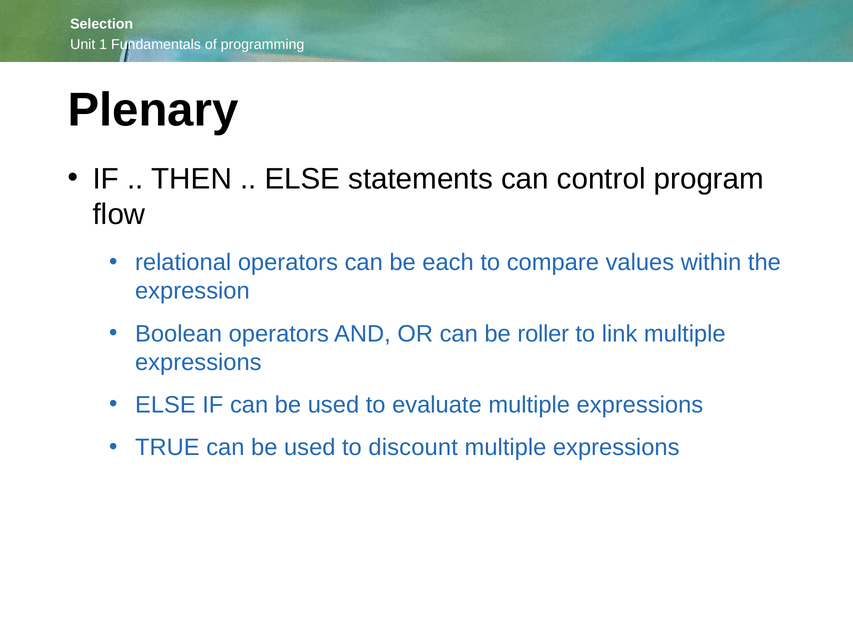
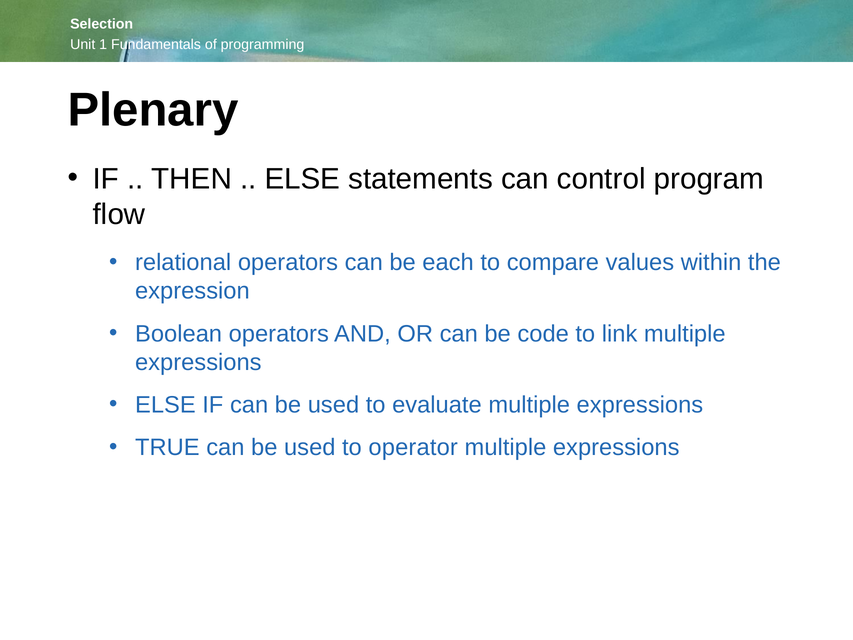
roller: roller -> code
discount: discount -> operator
